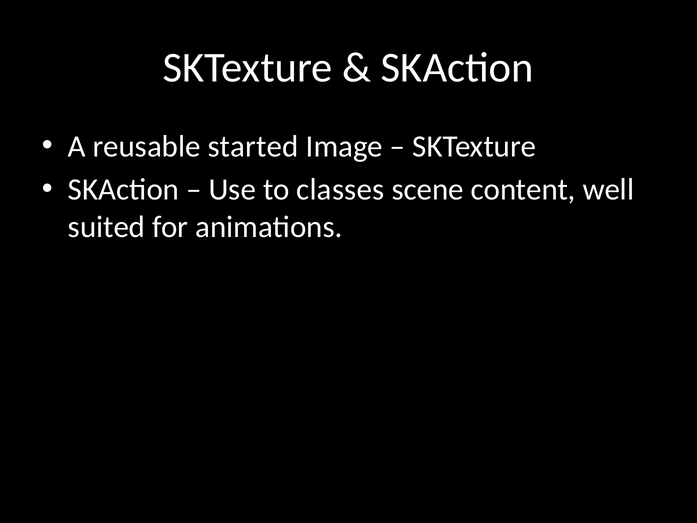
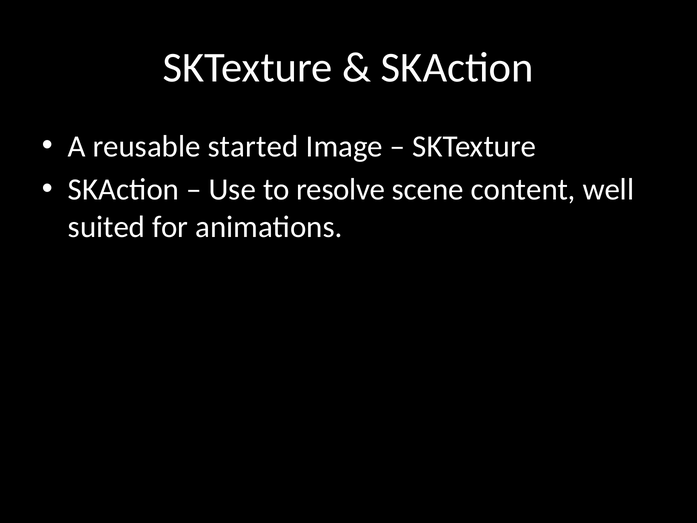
classes: classes -> resolve
